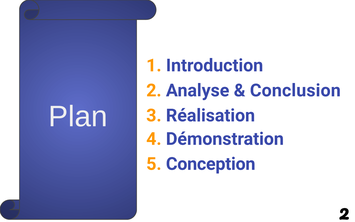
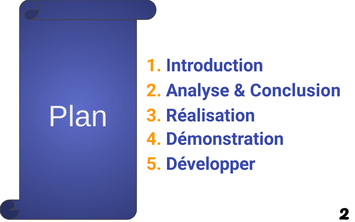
Conception: Conception -> Développer
